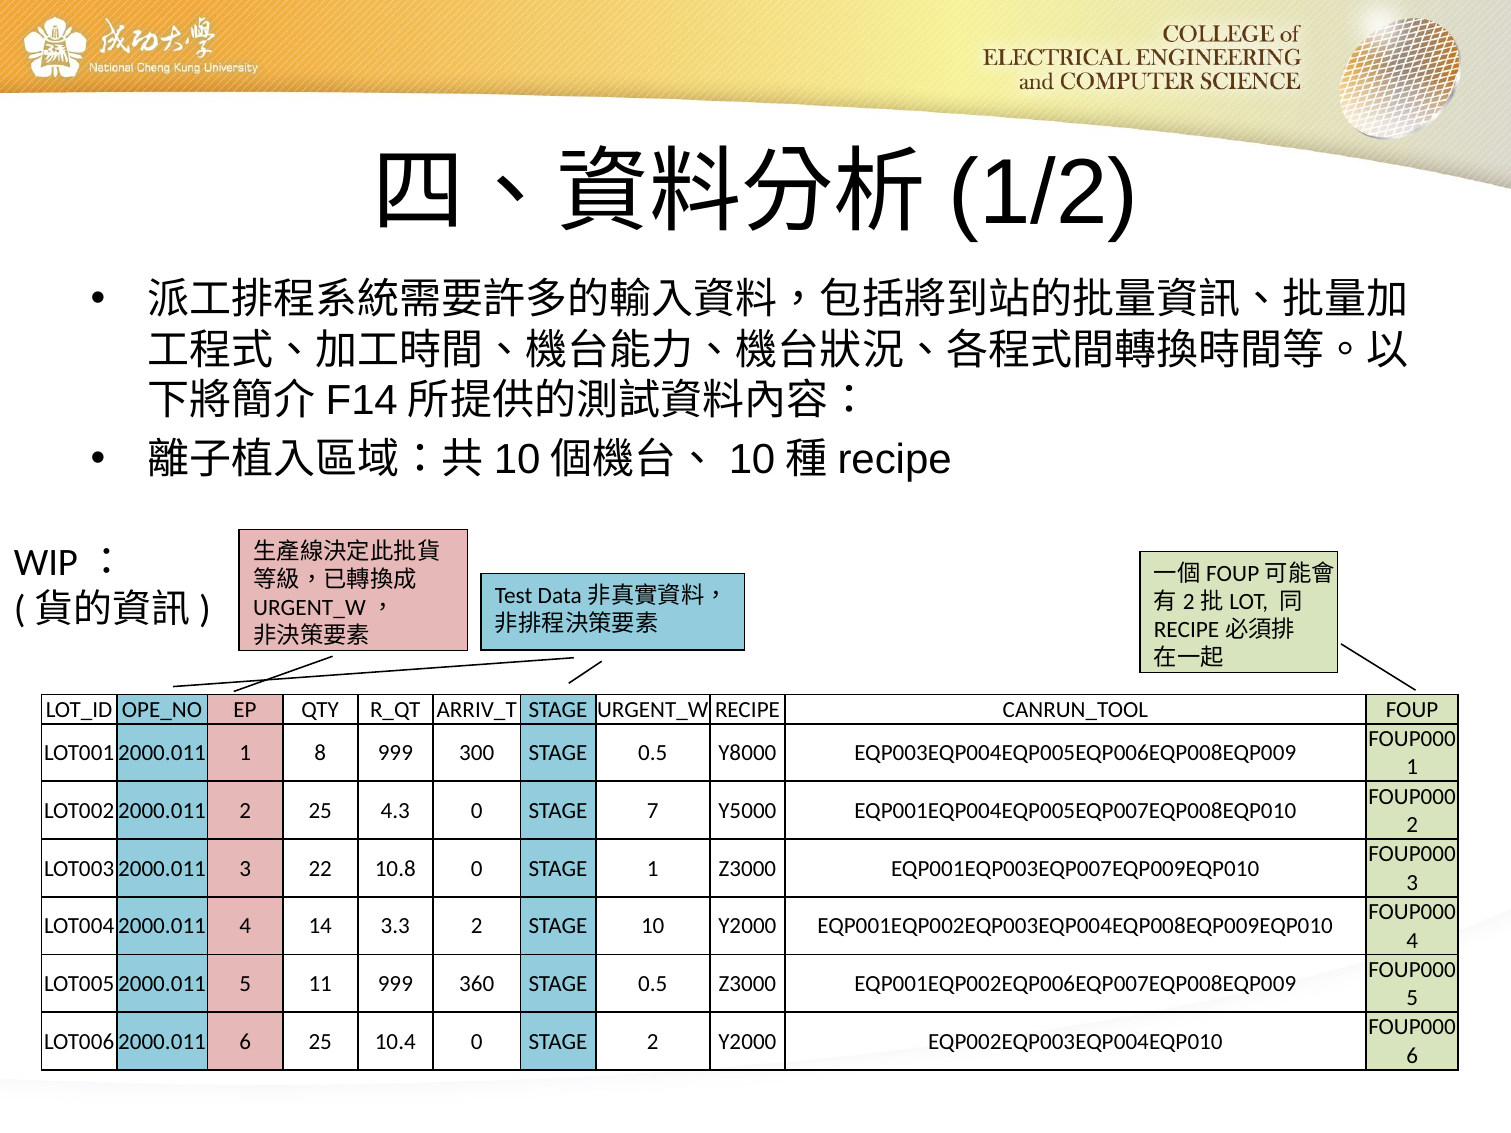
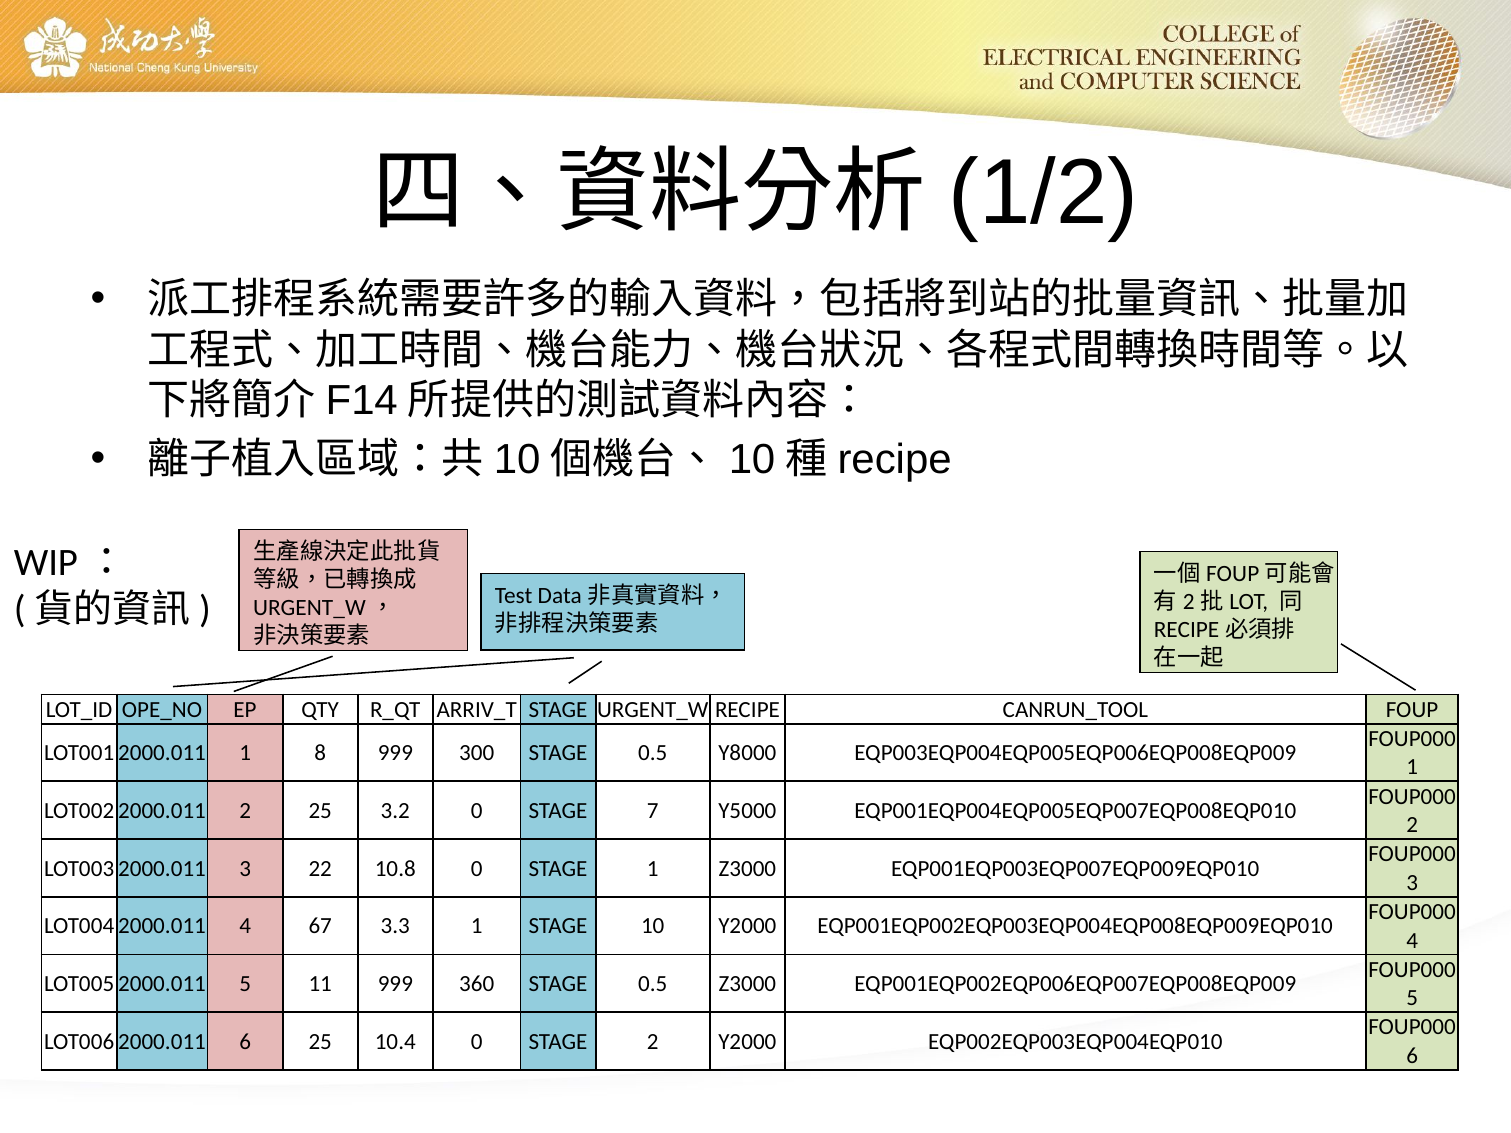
4.3: 4.3 -> 3.2
14: 14 -> 67
3.3 2: 2 -> 1
